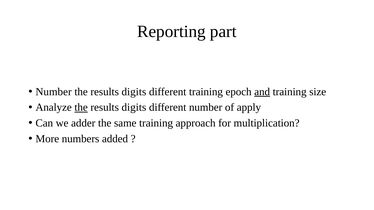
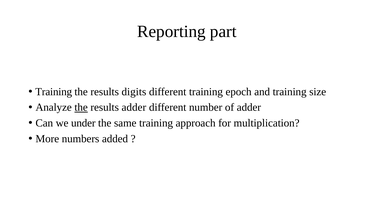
Number at (54, 92): Number -> Training
and underline: present -> none
digits at (134, 108): digits -> adder
of apply: apply -> adder
adder: adder -> under
